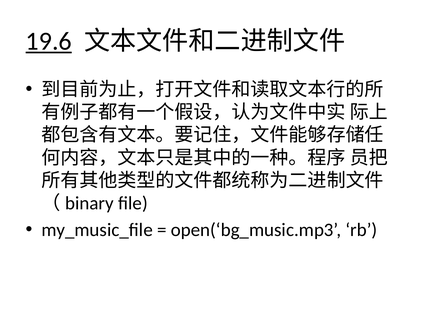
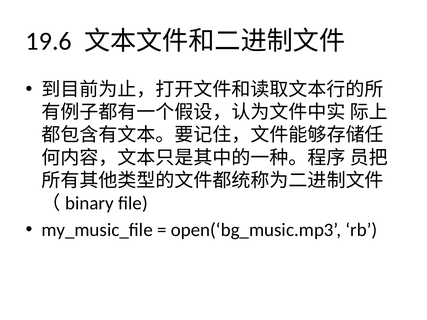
19.6 underline: present -> none
